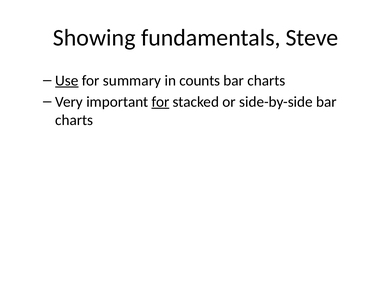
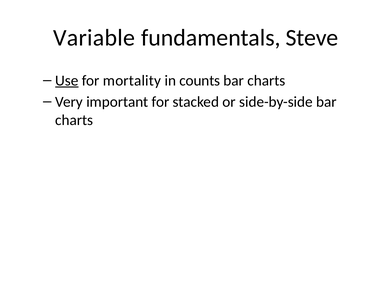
Showing: Showing -> Variable
summary: summary -> mortality
for at (160, 102) underline: present -> none
